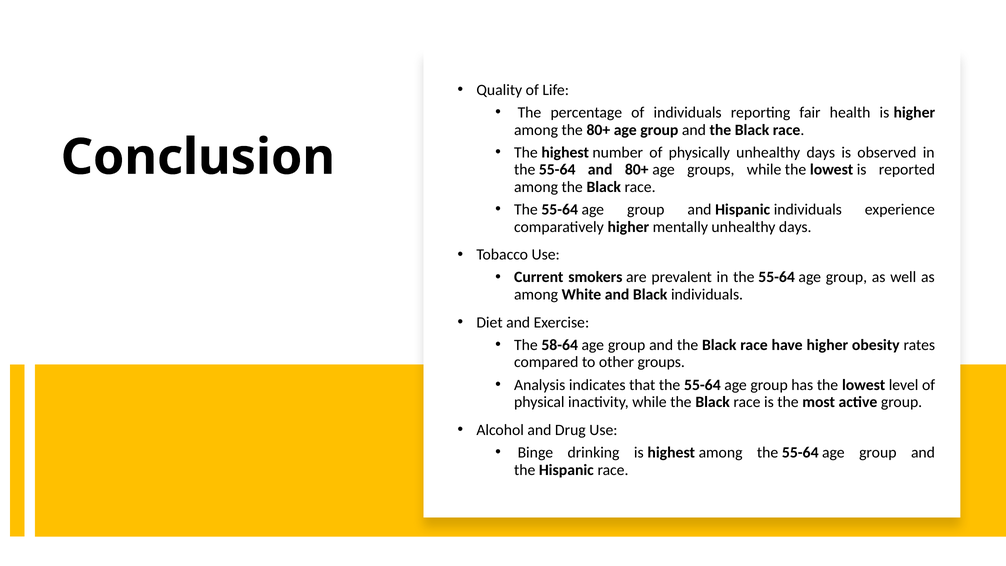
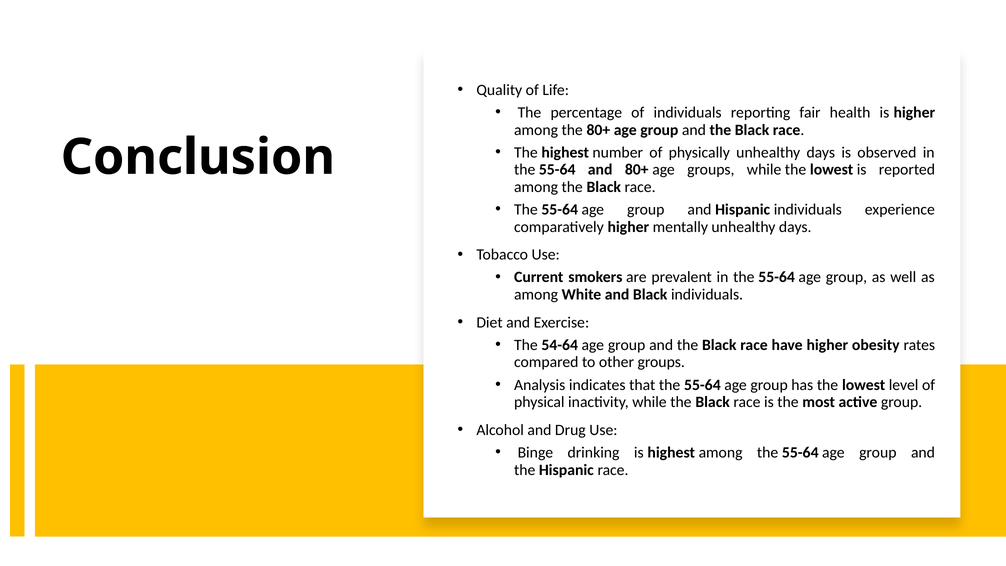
58-64: 58-64 -> 54-64
